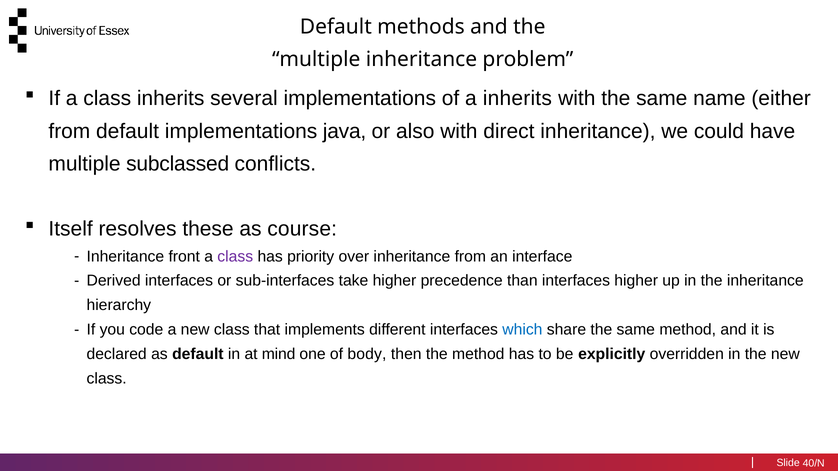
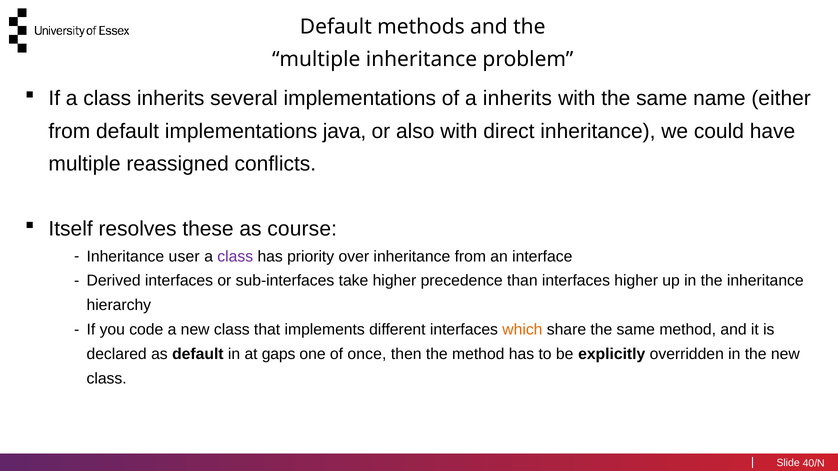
subclassed: subclassed -> reassigned
front: front -> user
which colour: blue -> orange
mind: mind -> gaps
body: body -> once
